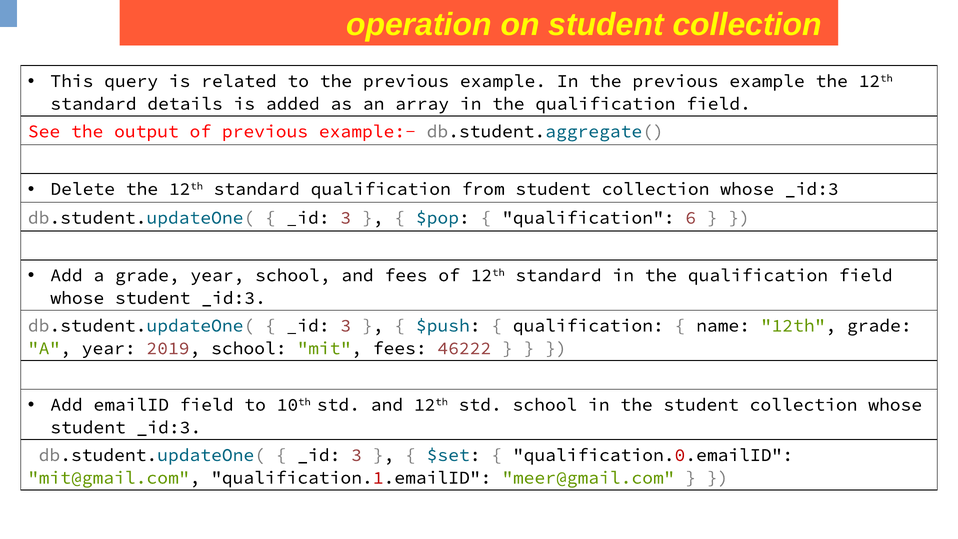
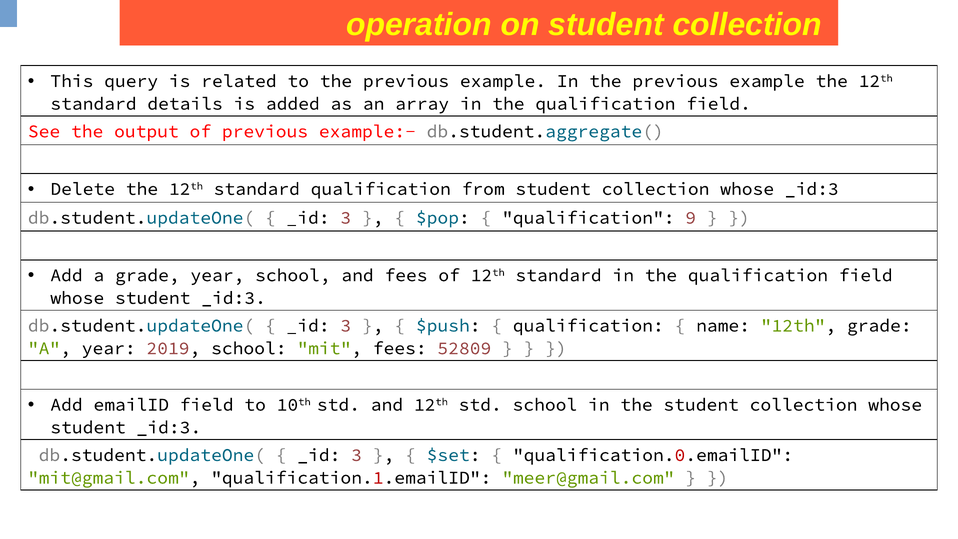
6: 6 -> 9
46222: 46222 -> 52809
